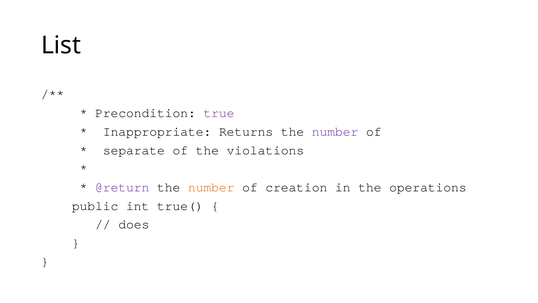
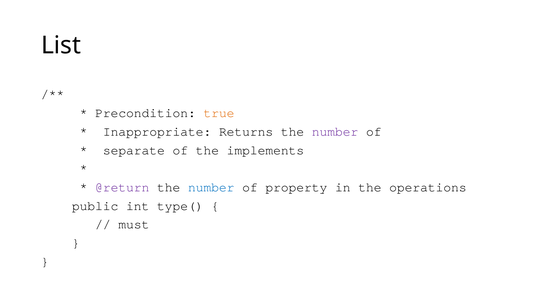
true colour: purple -> orange
violations: violations -> implements
number at (211, 187) colour: orange -> blue
creation: creation -> property
true(: true( -> type(
does: does -> must
